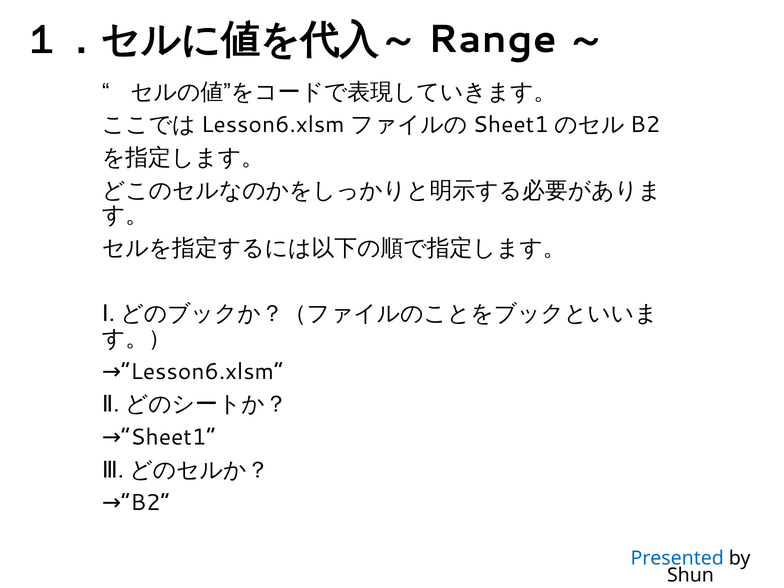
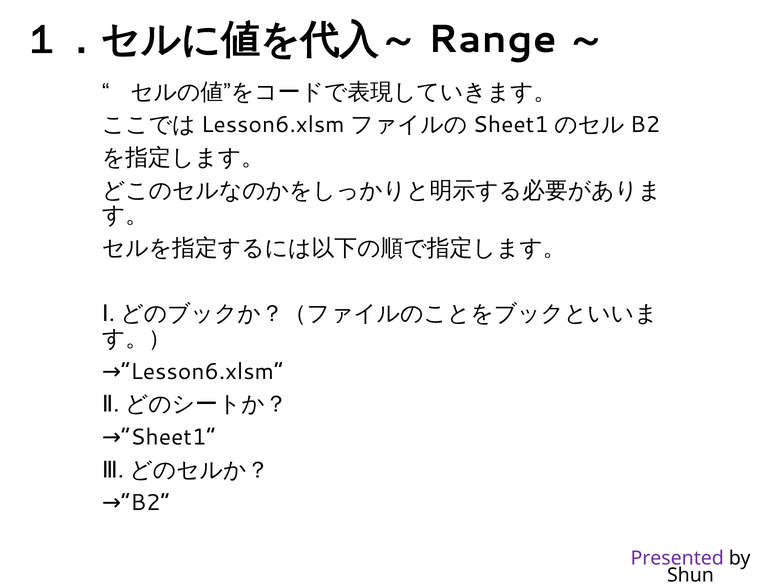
Presented colour: blue -> purple
